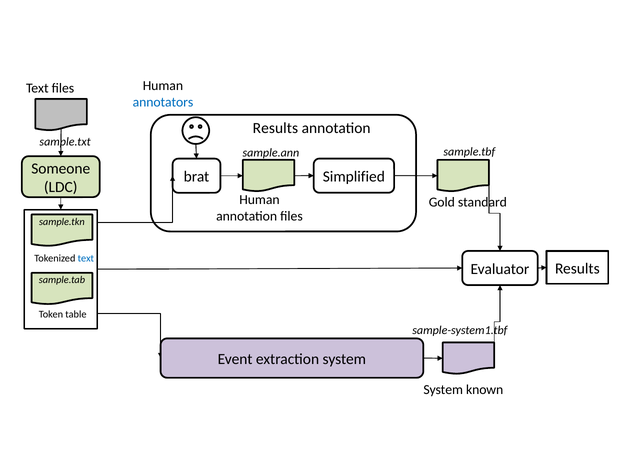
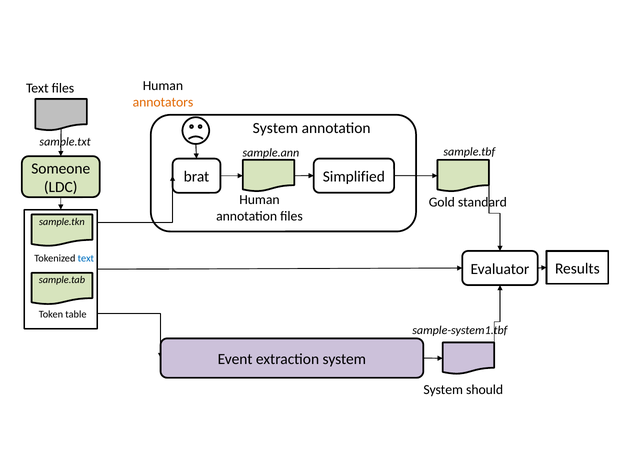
annotators colour: blue -> orange
Results at (275, 128): Results -> System
known: known -> should
